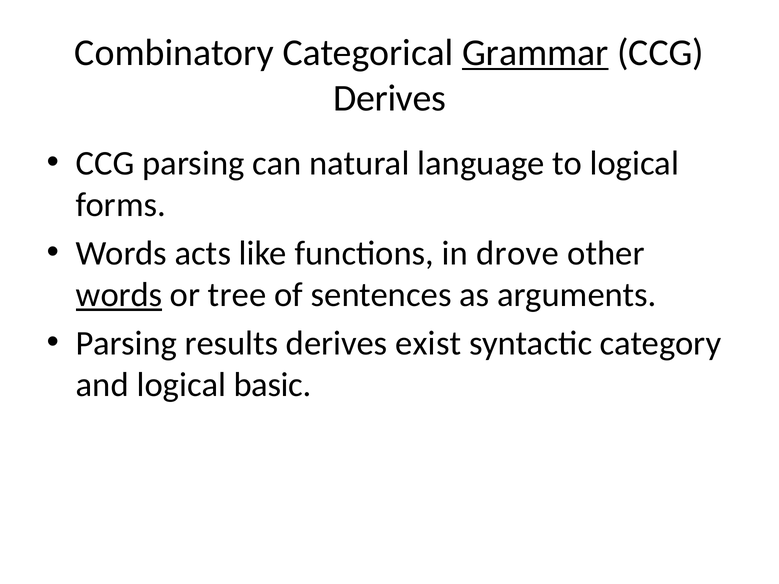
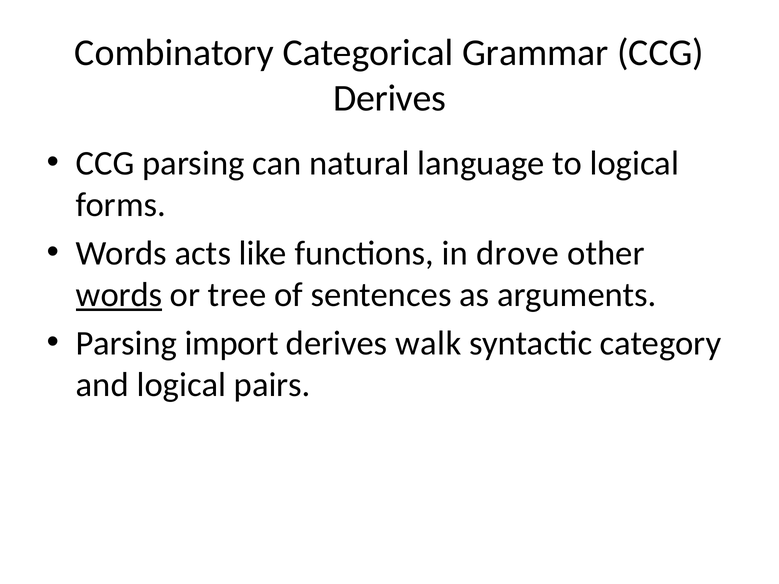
Grammar underline: present -> none
results: results -> import
exist: exist -> walk
basic: basic -> pairs
